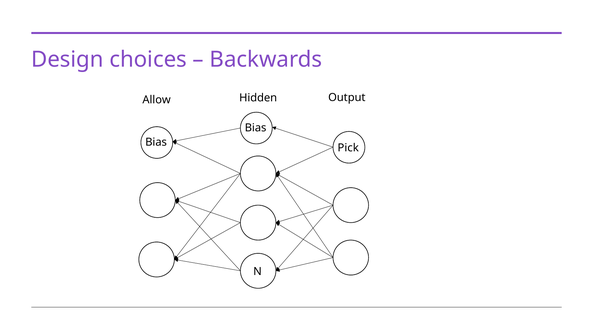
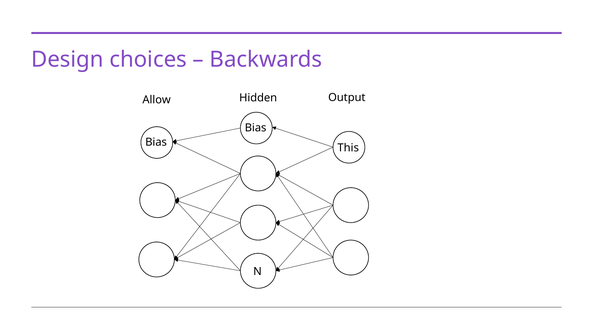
Pick: Pick -> This
